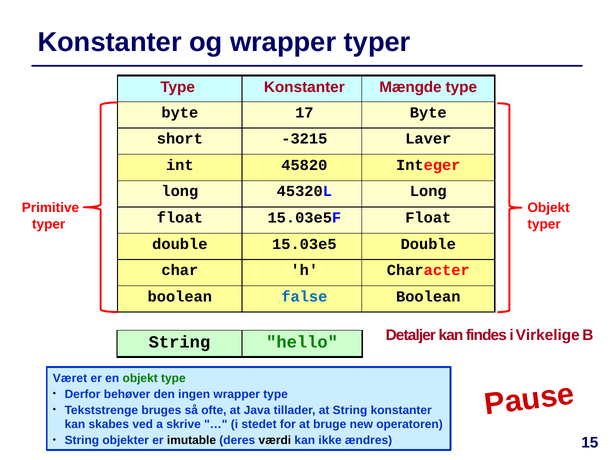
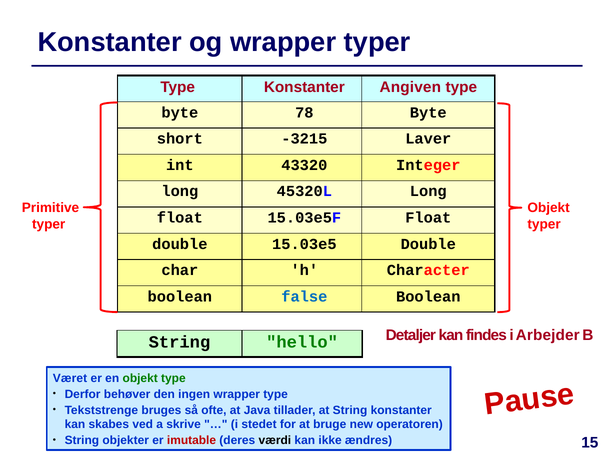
Mængde: Mængde -> Angiven
17: 17 -> 78
45820: 45820 -> 43320
Virkelige: Virkelige -> Arbejder
imutable colour: black -> red
